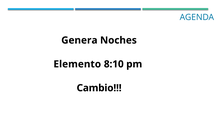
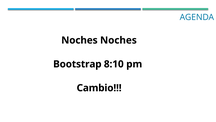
Genera at (79, 40): Genera -> Noches
Elemento: Elemento -> Bootstrap
